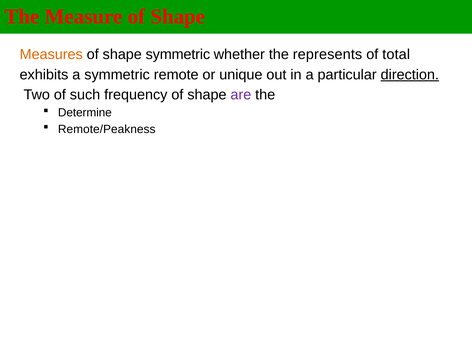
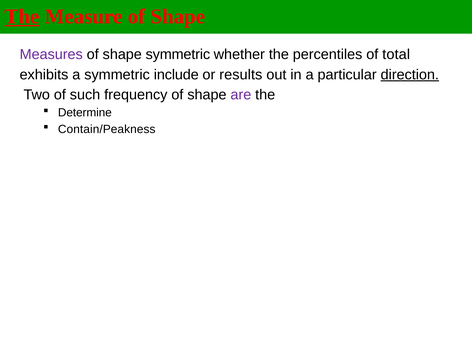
The at (22, 17) underline: none -> present
Measures colour: orange -> purple
represents: represents -> percentiles
remote: remote -> include
unique: unique -> results
Remote/Peakness: Remote/Peakness -> Contain/Peakness
